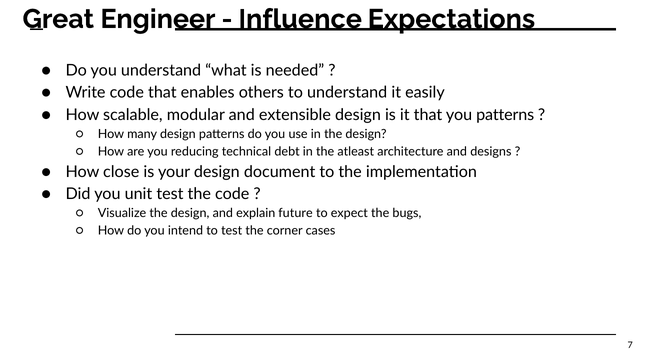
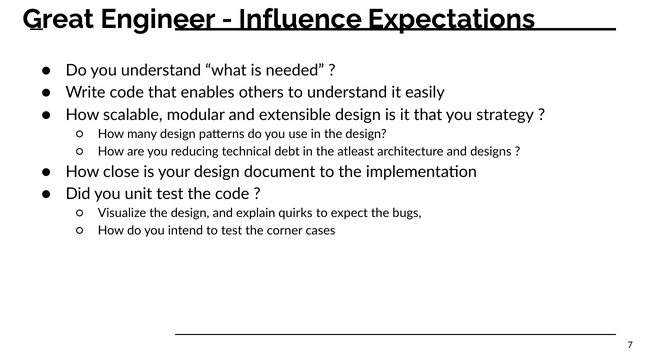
you patterns: patterns -> strategy
future: future -> quirks
